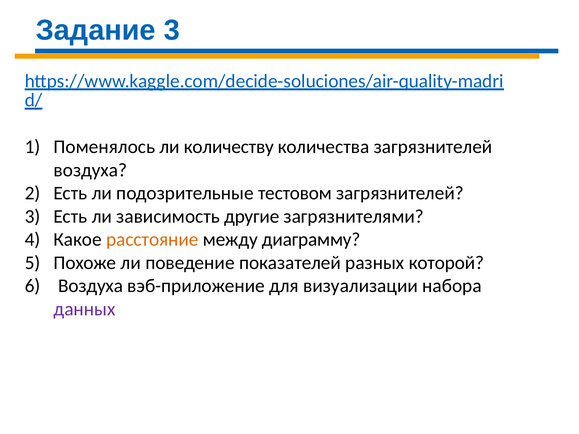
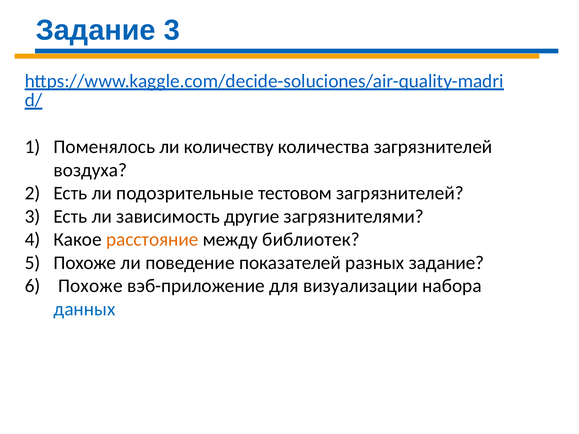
диаграмму: диаграмму -> библиотек
разных которой: которой -> задание
Воздуха at (91, 286): Воздуха -> Похоже
данных colour: purple -> blue
